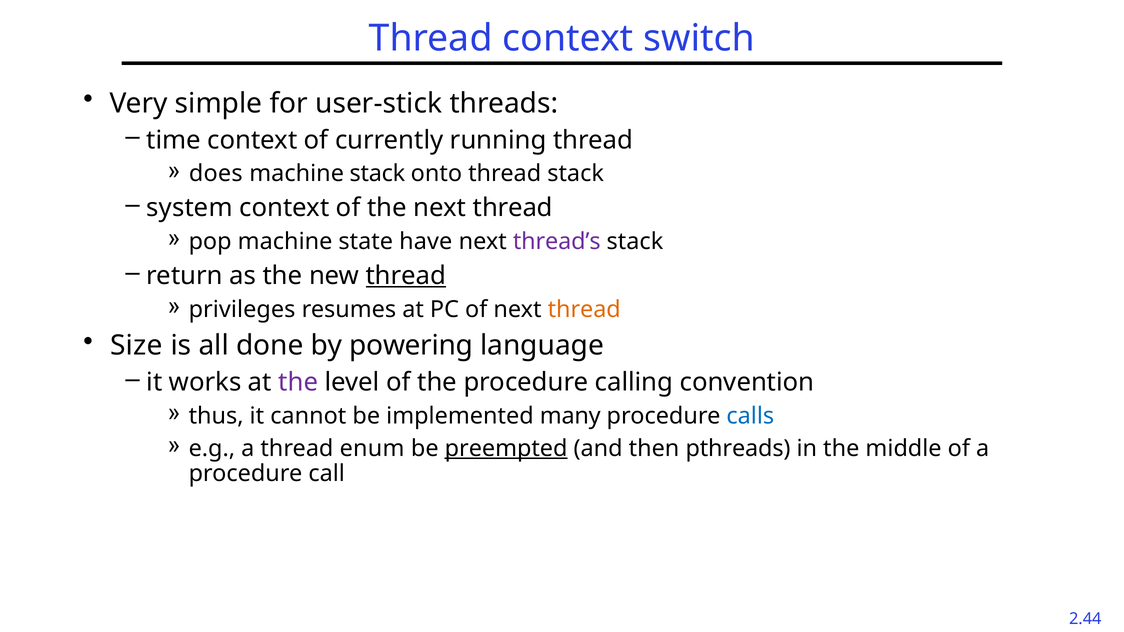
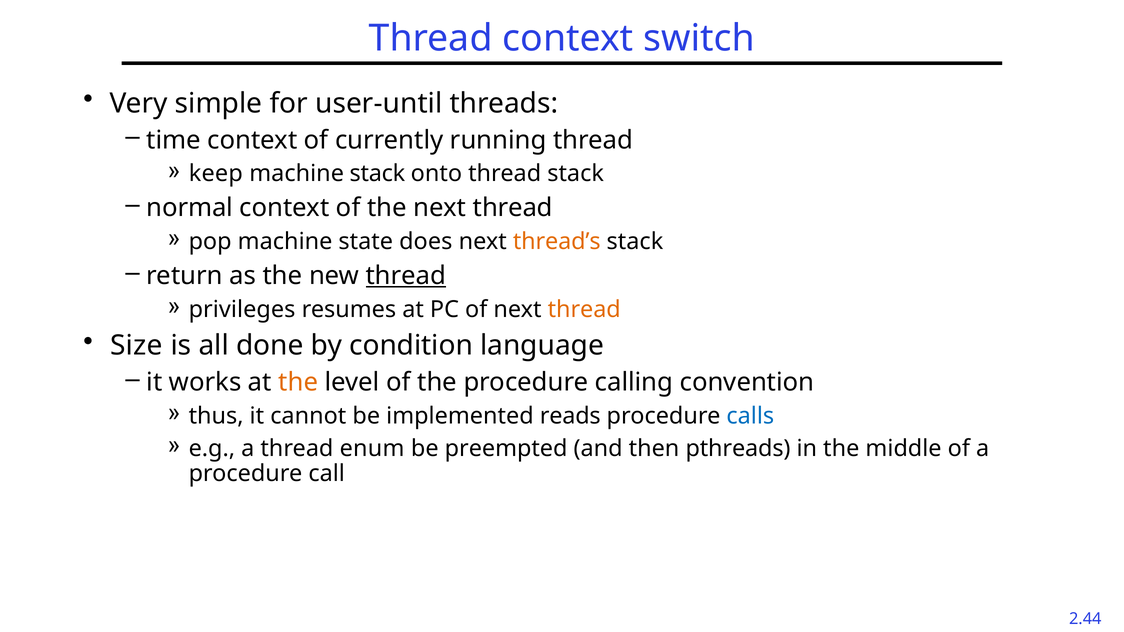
user-stick: user-stick -> user-until
does: does -> keep
system: system -> normal
have: have -> does
thread’s colour: purple -> orange
powering: powering -> condition
the at (298, 383) colour: purple -> orange
many: many -> reads
preempted underline: present -> none
